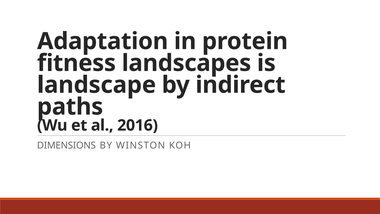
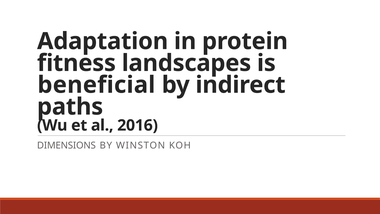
landscape: landscape -> beneficial
